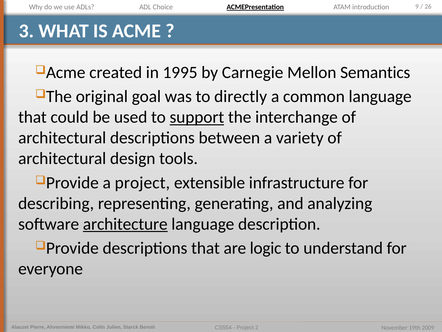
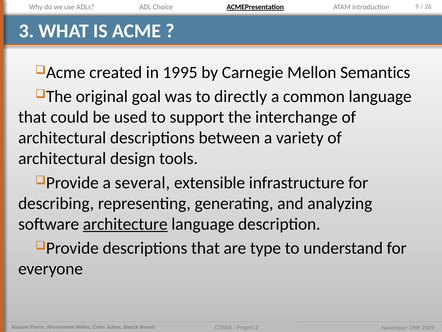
support underline: present -> none
a project: project -> several
logic: logic -> type
